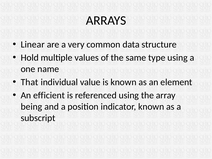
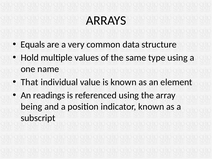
Linear: Linear -> Equals
efficient: efficient -> readings
